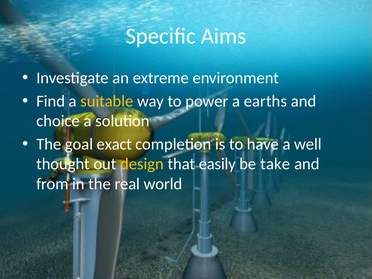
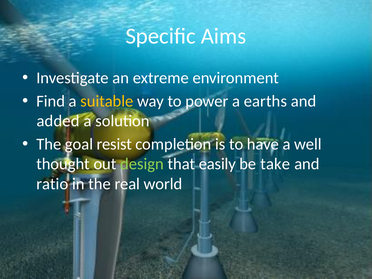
choice: choice -> added
exact: exact -> resist
design colour: yellow -> light green
from: from -> ratio
